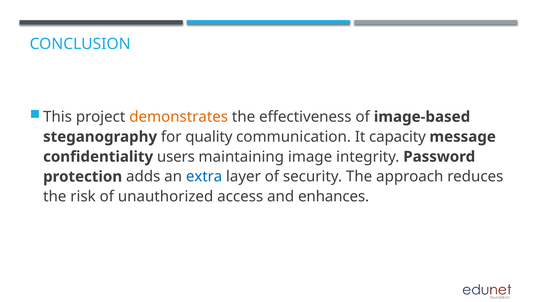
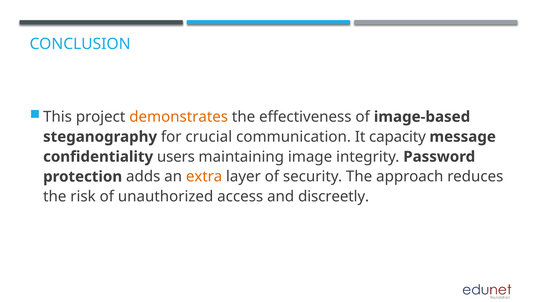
quality: quality -> crucial
extra colour: blue -> orange
enhances: enhances -> discreetly
